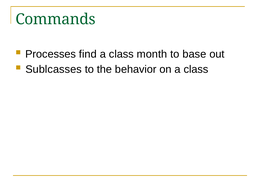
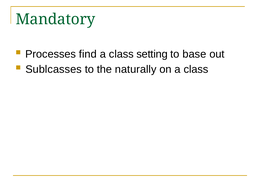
Commands: Commands -> Mandatory
month: month -> setting
behavior: behavior -> naturally
